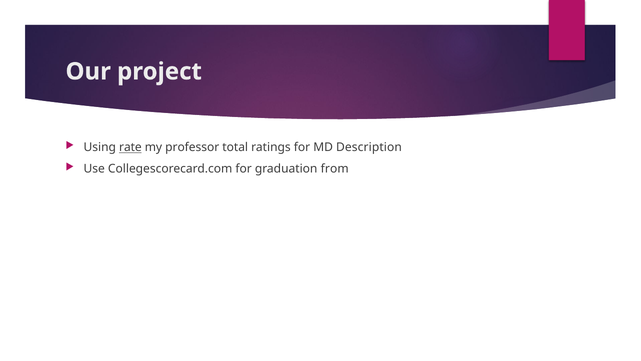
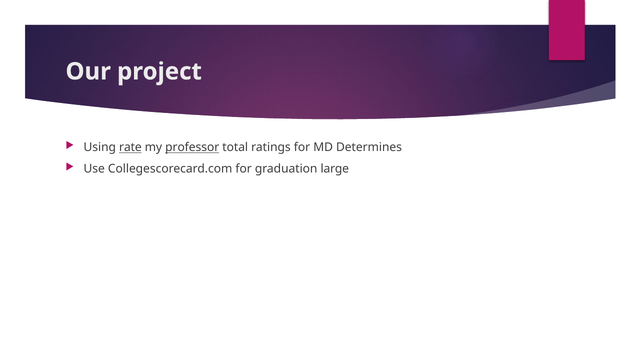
professor underline: none -> present
Description: Description -> Determines
from: from -> large
